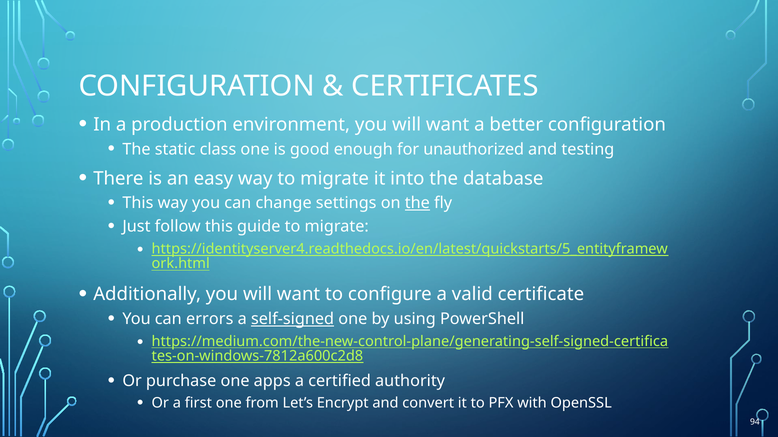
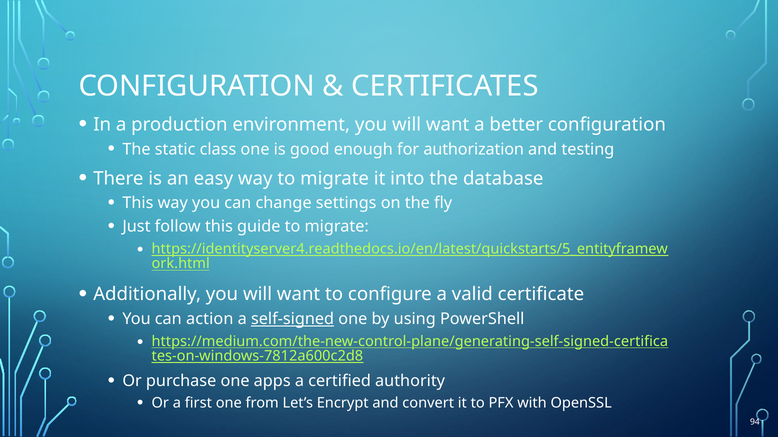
unauthorized: unauthorized -> authorization
the at (417, 203) underline: present -> none
errors: errors -> action
